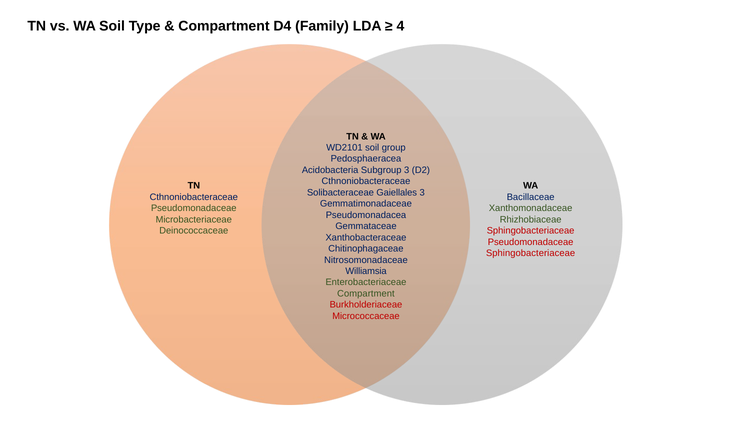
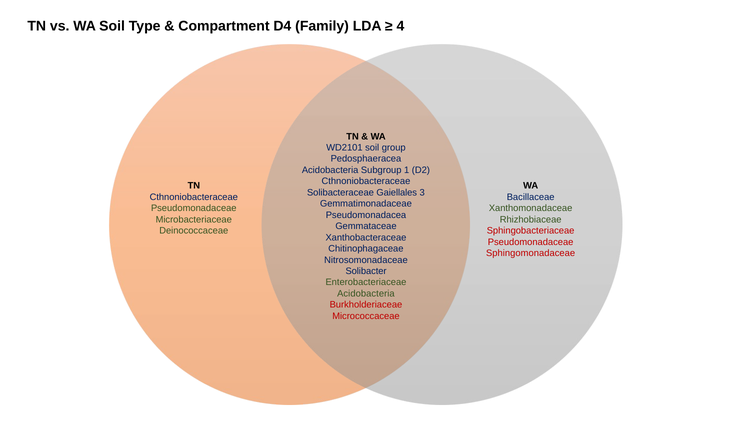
Subgroup 3: 3 -> 1
Sphingobacteriaceae at (531, 253): Sphingobacteriaceae -> Sphingomonadaceae
Williamsia: Williamsia -> Solibacter
Compartment at (366, 293): Compartment -> Acidobacteria
